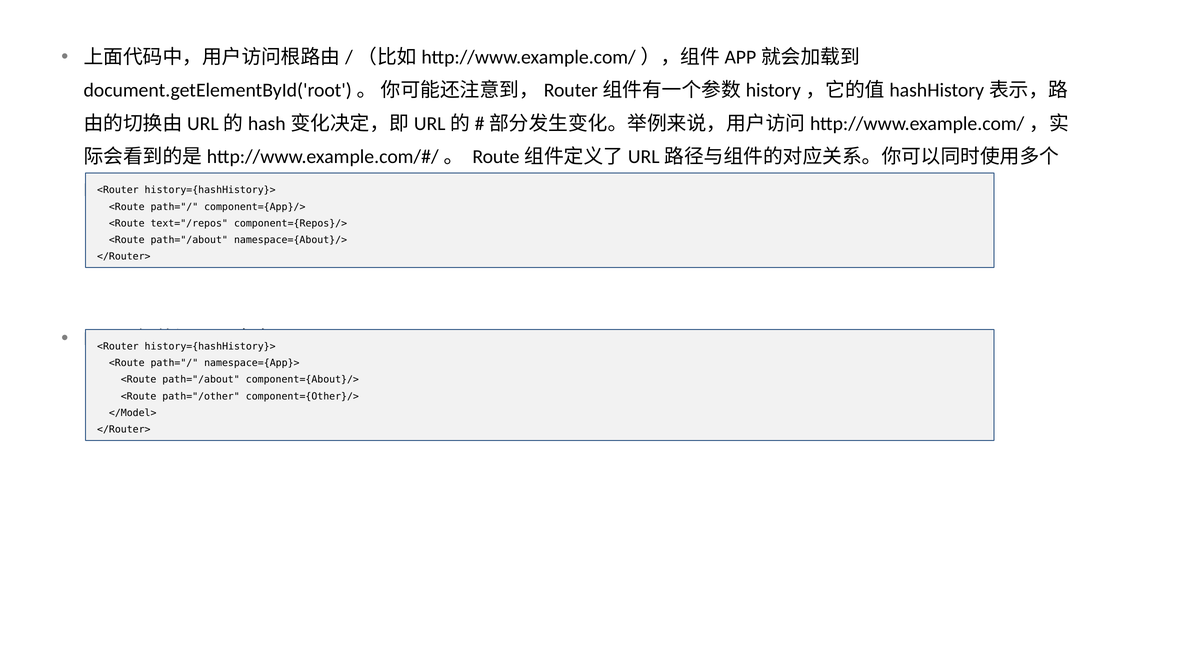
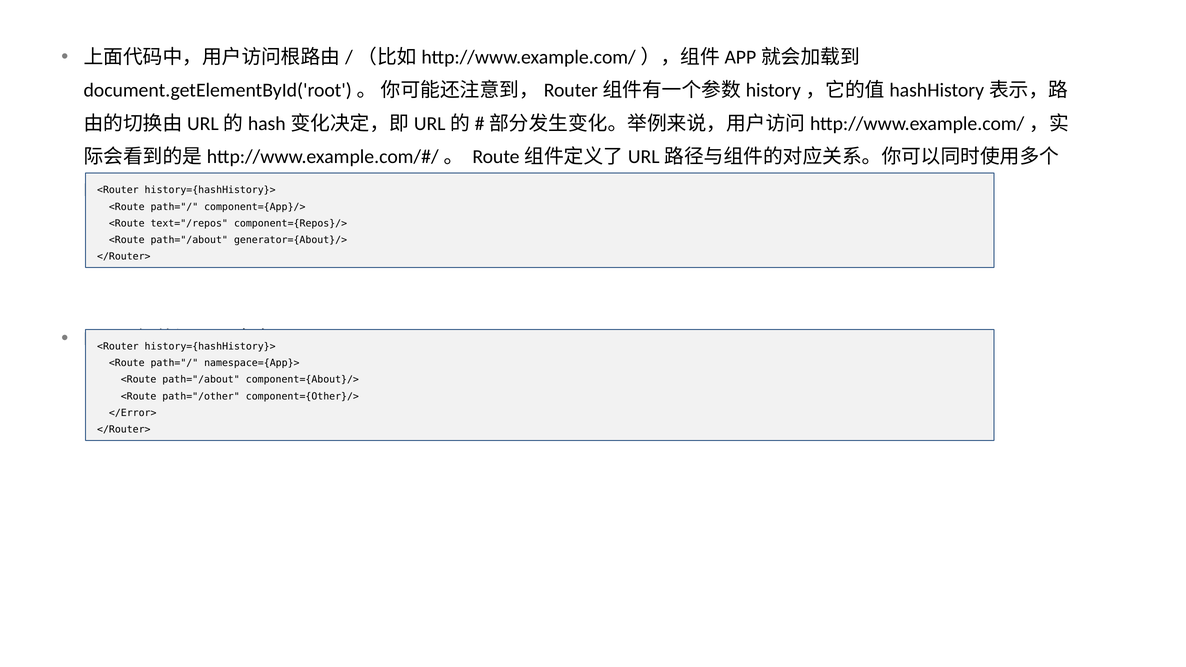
namespace={About}/>: namespace={About}/> -> generator={About}/>
</Model>: </Model> -> </Error>
